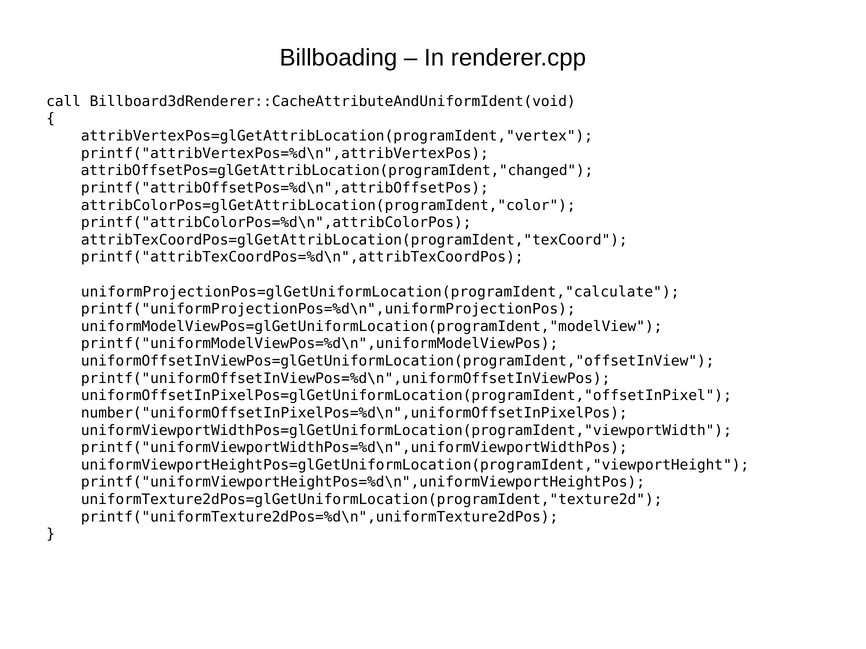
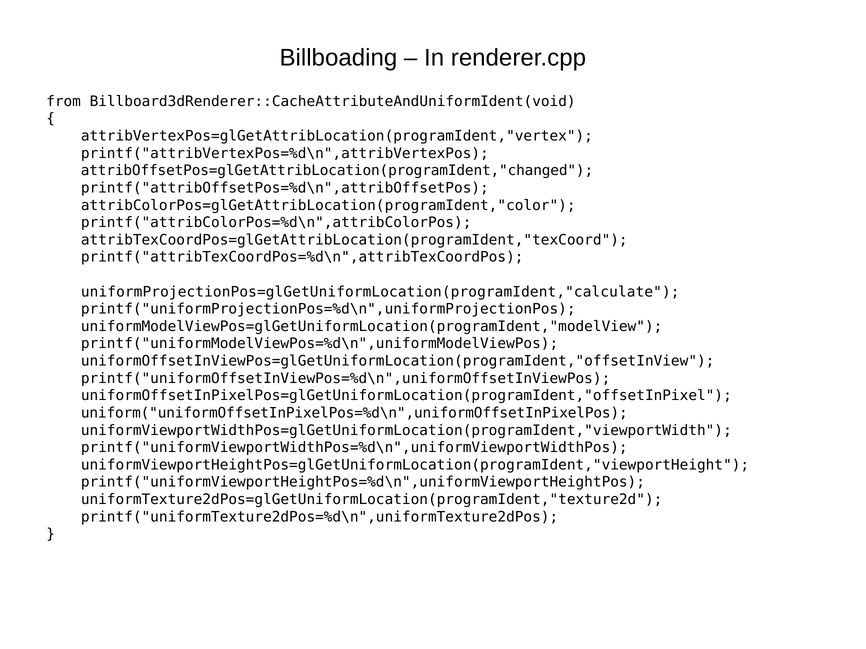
call: call -> from
number("uniformOffsetInPixelPos=%d\n",uniformOffsetInPixelPos: number("uniformOffsetInPixelPos=%d\n",uniformOffsetInPixelPos -> uniform("uniformOffsetInPixelPos=%d\n",uniformOffsetInPixelPos
